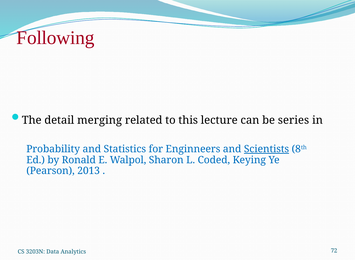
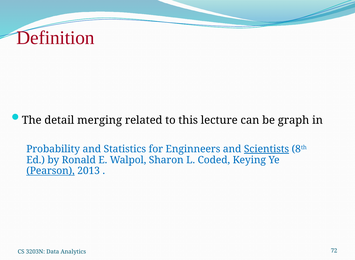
Following: Following -> Definition
series: series -> graph
Pearson underline: none -> present
